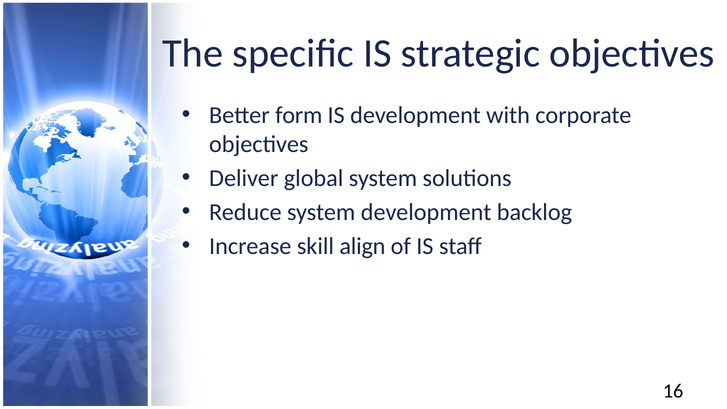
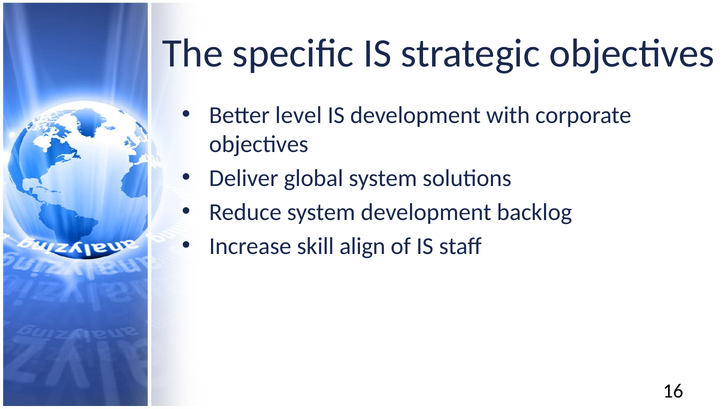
form: form -> level
